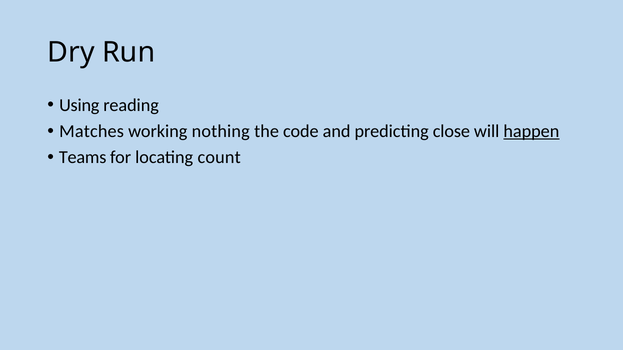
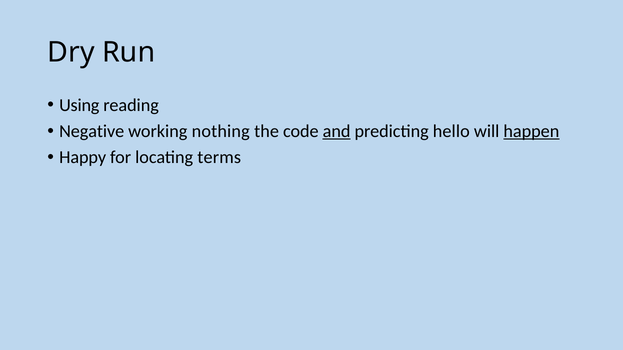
Matches: Matches -> Negative
and underline: none -> present
close: close -> hello
Teams: Teams -> Happy
count: count -> terms
